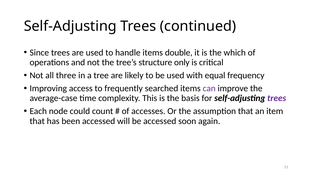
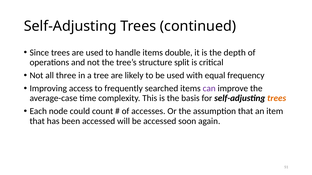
which: which -> depth
only: only -> split
trees at (277, 98) colour: purple -> orange
